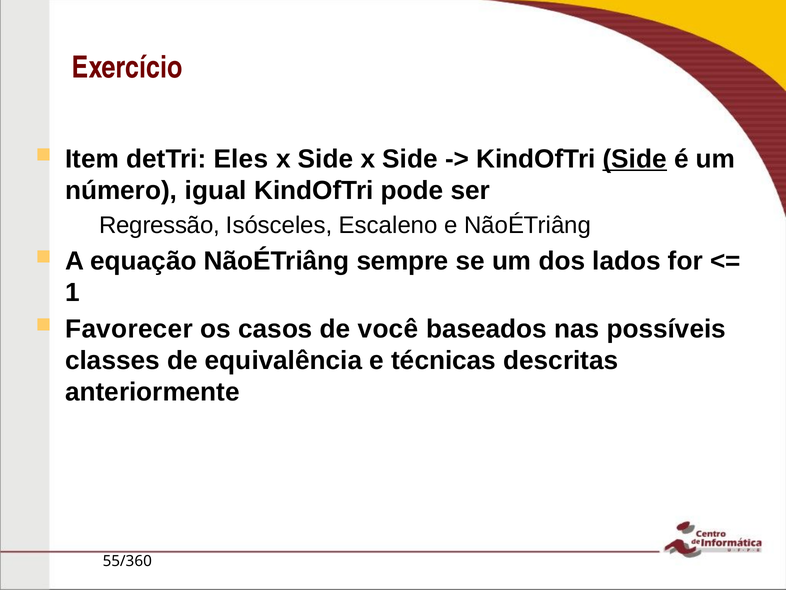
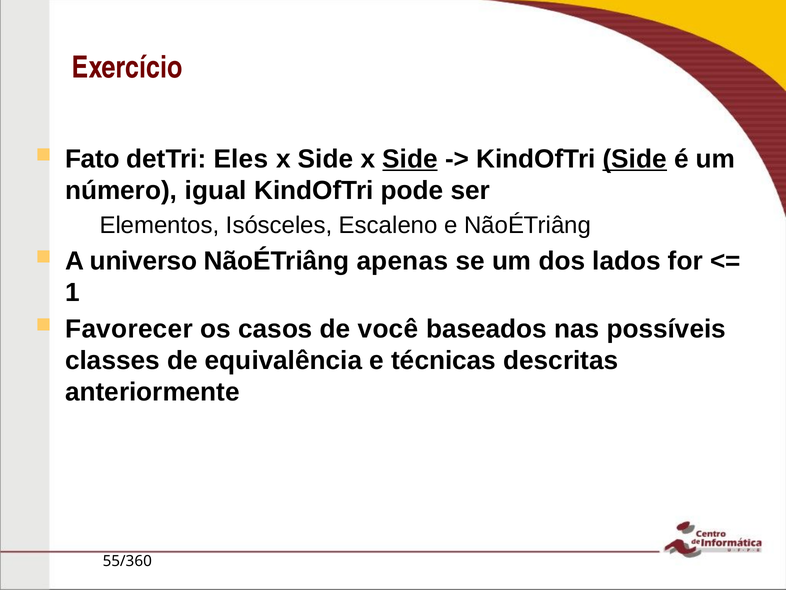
Item: Item -> Fato
Side at (410, 159) underline: none -> present
Regressão: Regressão -> Elementos
equação: equação -> universo
sempre: sempre -> apenas
